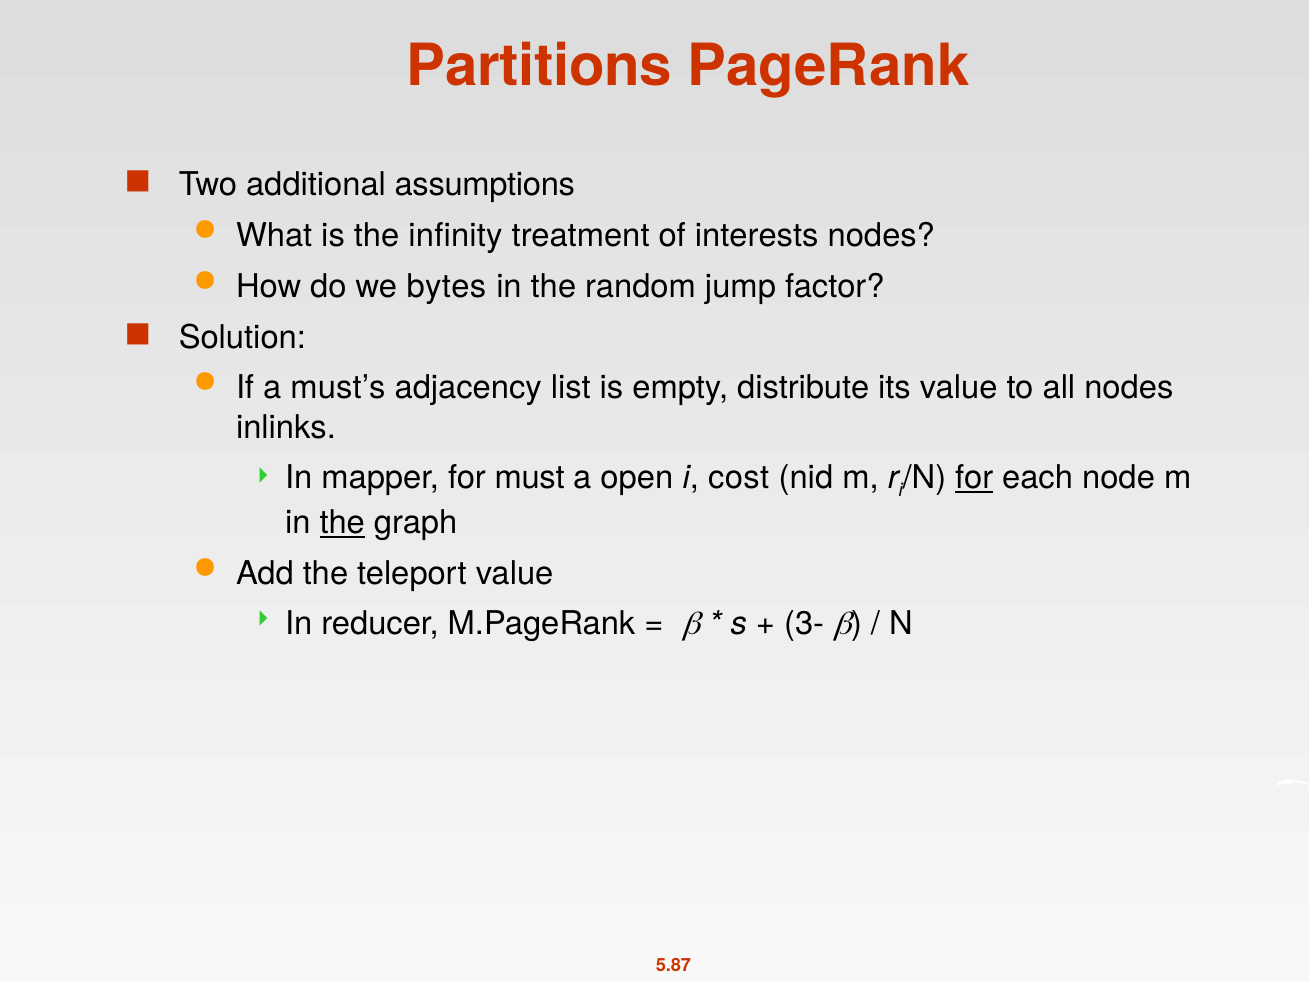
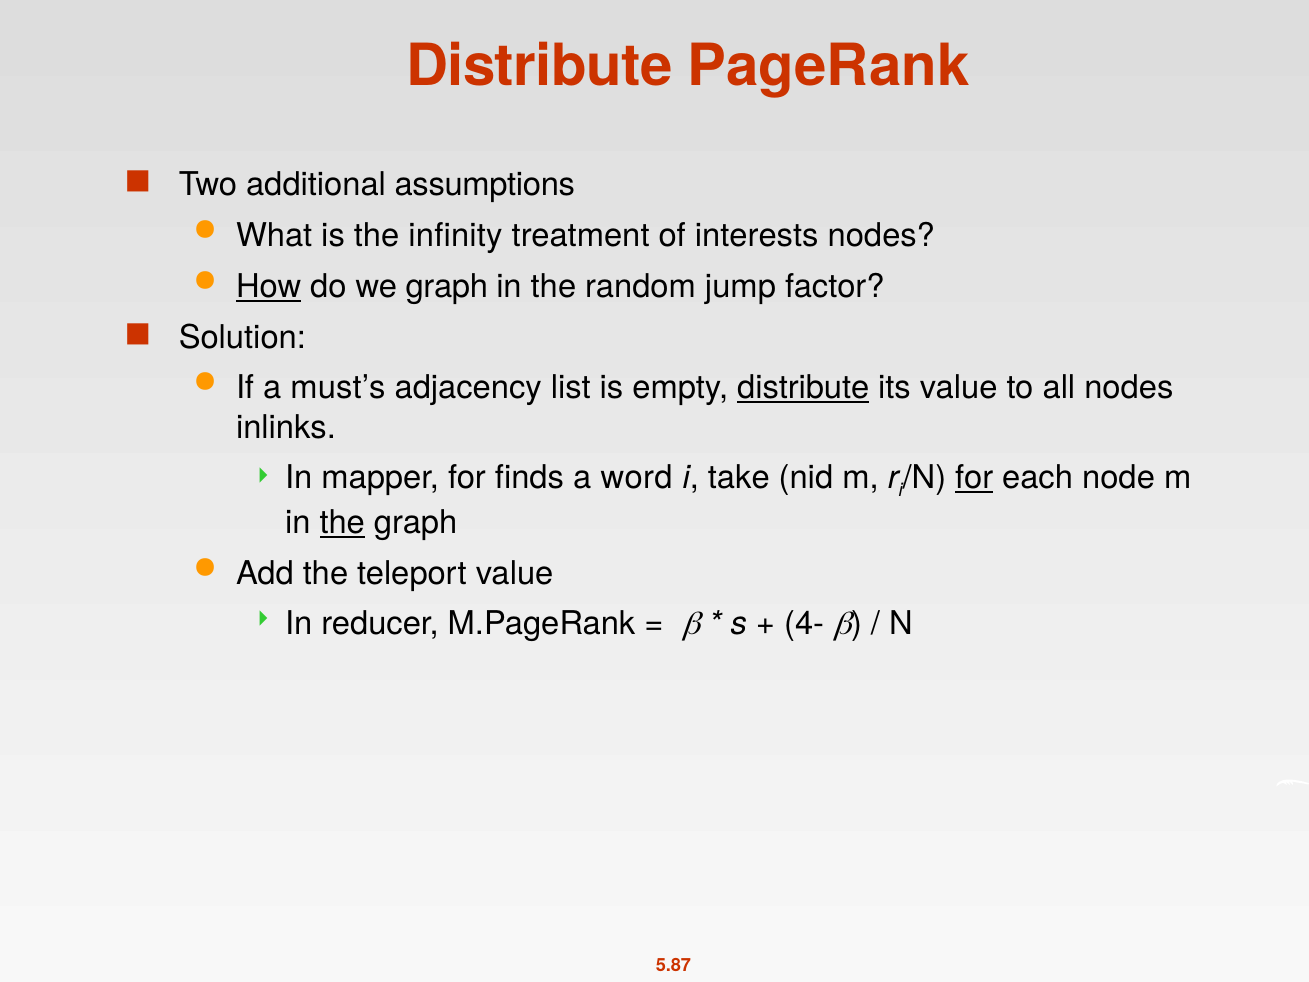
Partitions at (539, 67): Partitions -> Distribute
How underline: none -> present
we bytes: bytes -> graph
distribute at (803, 388) underline: none -> present
must: must -> finds
open: open -> word
cost: cost -> take
3-: 3- -> 4-
